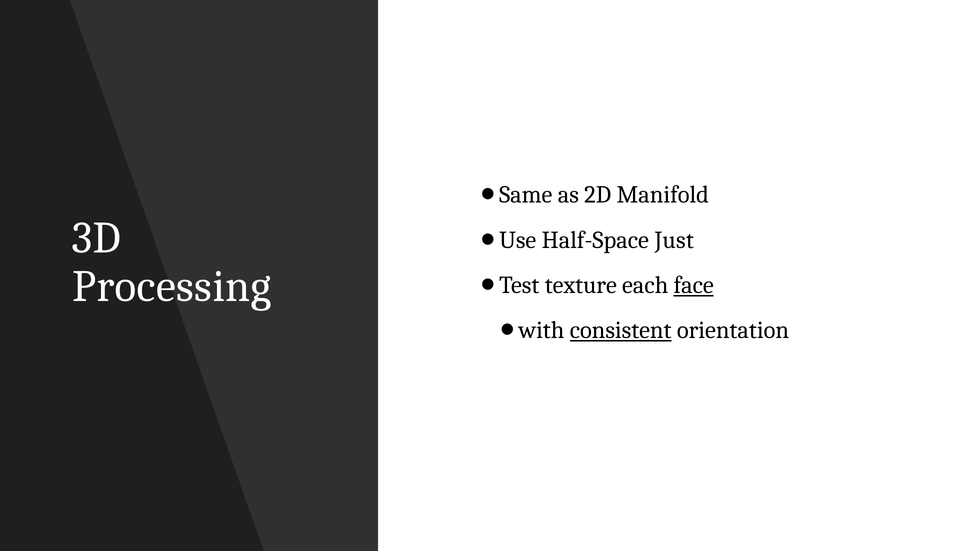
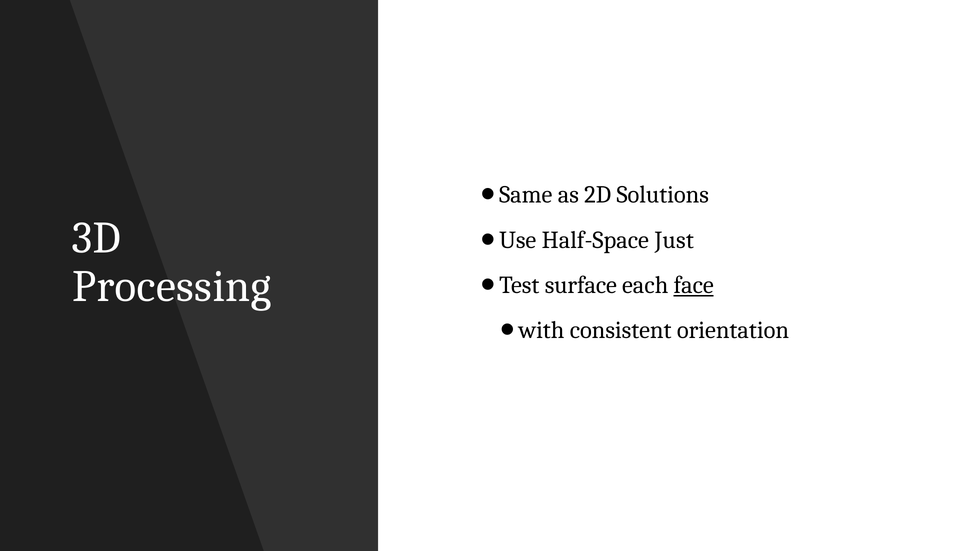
Manifold: Manifold -> Solutions
texture: texture -> surface
consistent underline: present -> none
